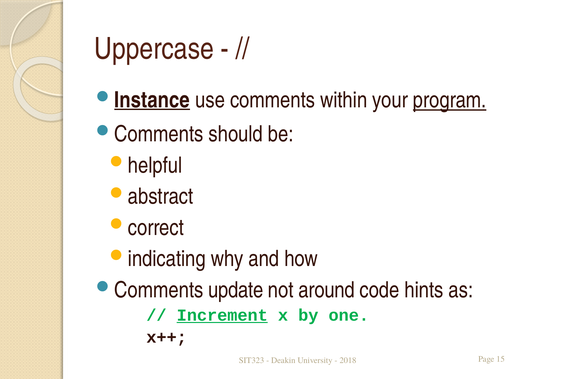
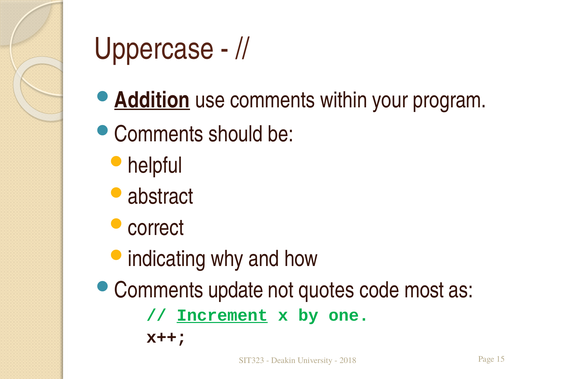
Instance: Instance -> Addition
program underline: present -> none
around: around -> quotes
hints: hints -> most
